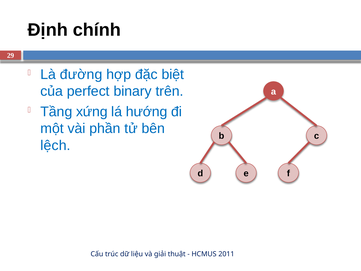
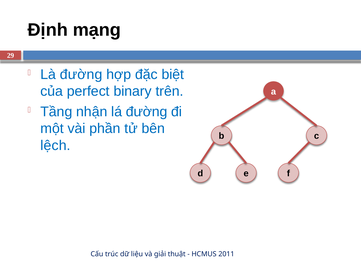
chính: chính -> mạng
xứng: xứng -> nhận
lá hướng: hướng -> đường
